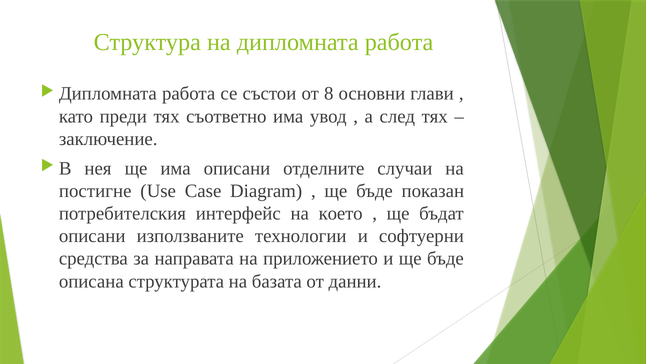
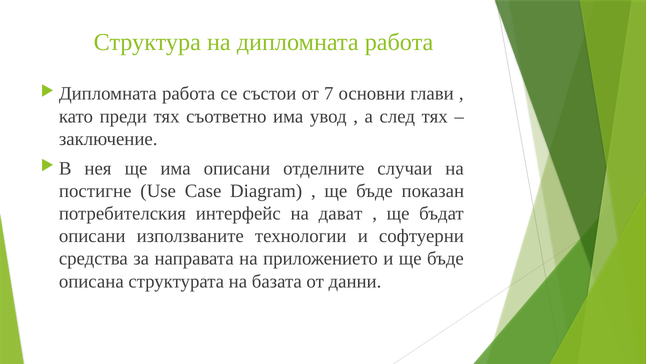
8: 8 -> 7
което: което -> дават
